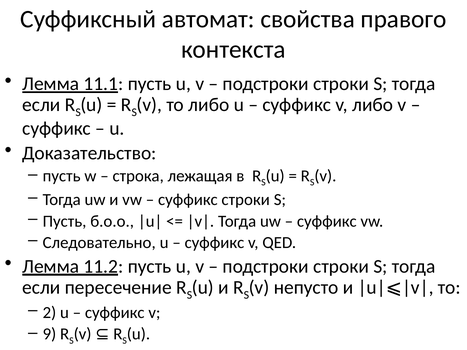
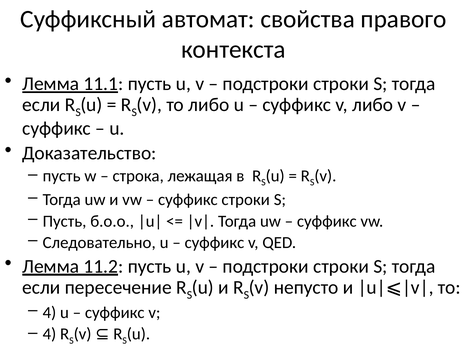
2 at (49, 313): 2 -> 4
9 at (49, 334): 9 -> 4
